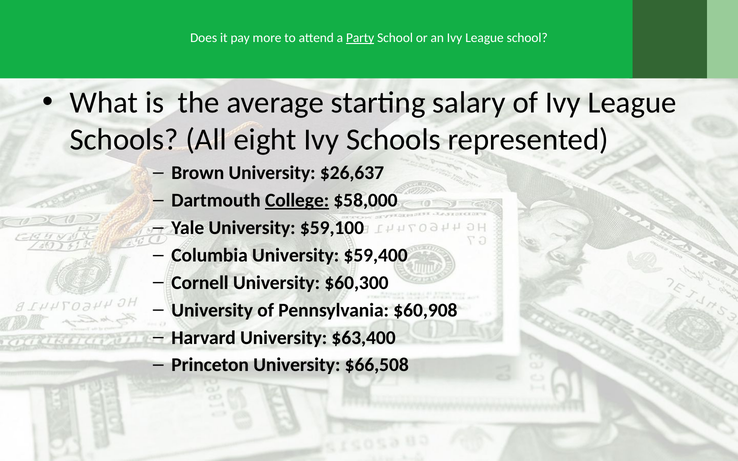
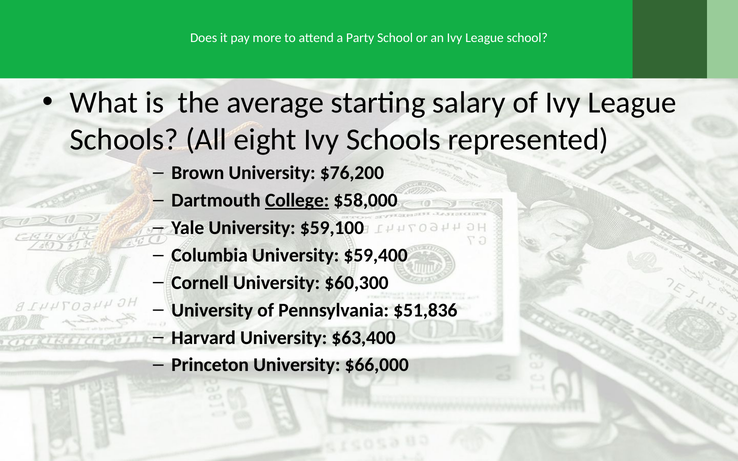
Party underline: present -> none
$26,637: $26,637 -> $76,200
$60,908: $60,908 -> $51,836
$66,508: $66,508 -> $66,000
